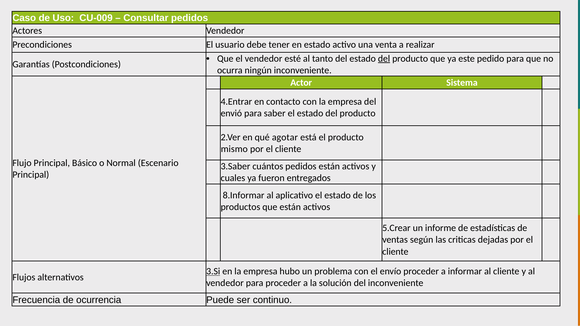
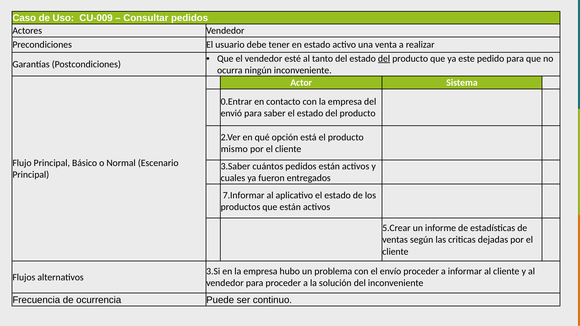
4.Entrar: 4.Entrar -> 0.Entrar
agotar: agotar -> opción
8.Informar: 8.Informar -> 7.Informar
3.Si underline: present -> none
